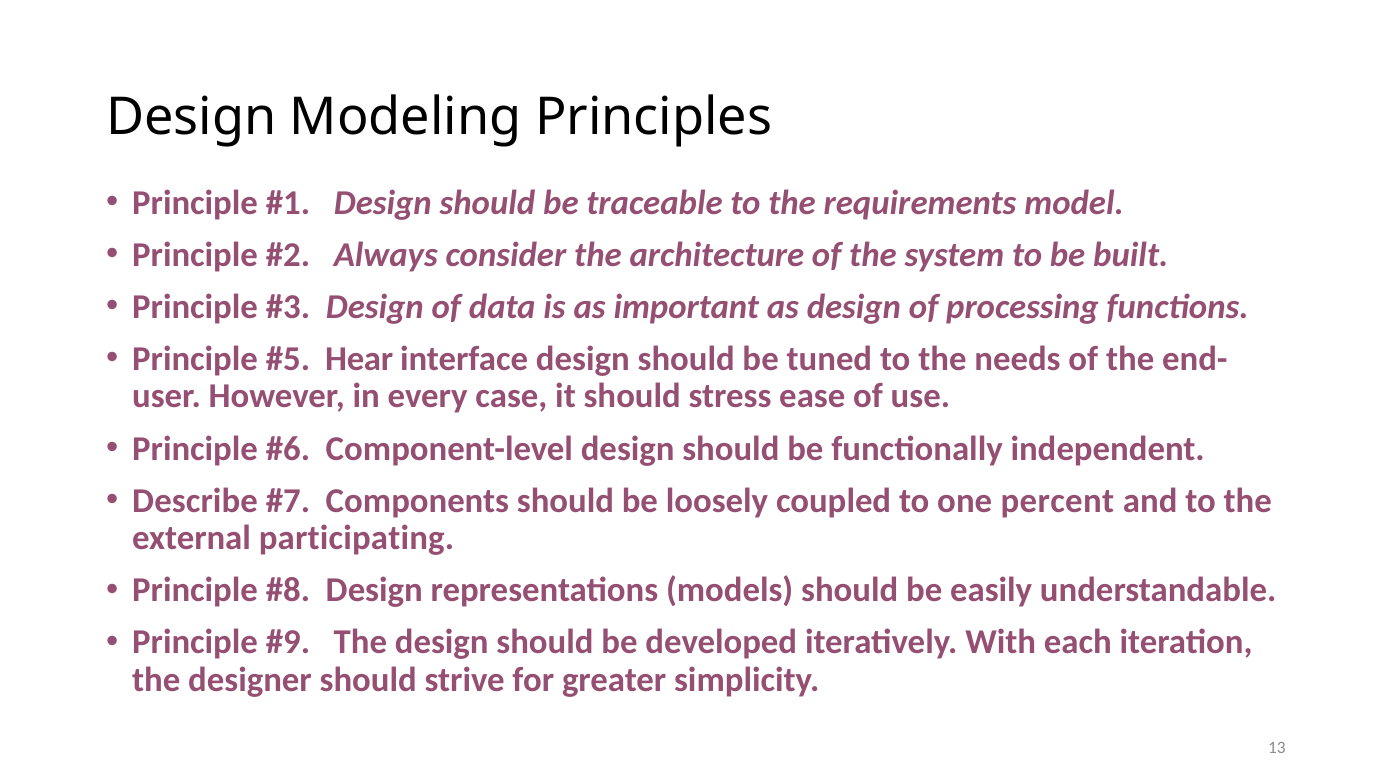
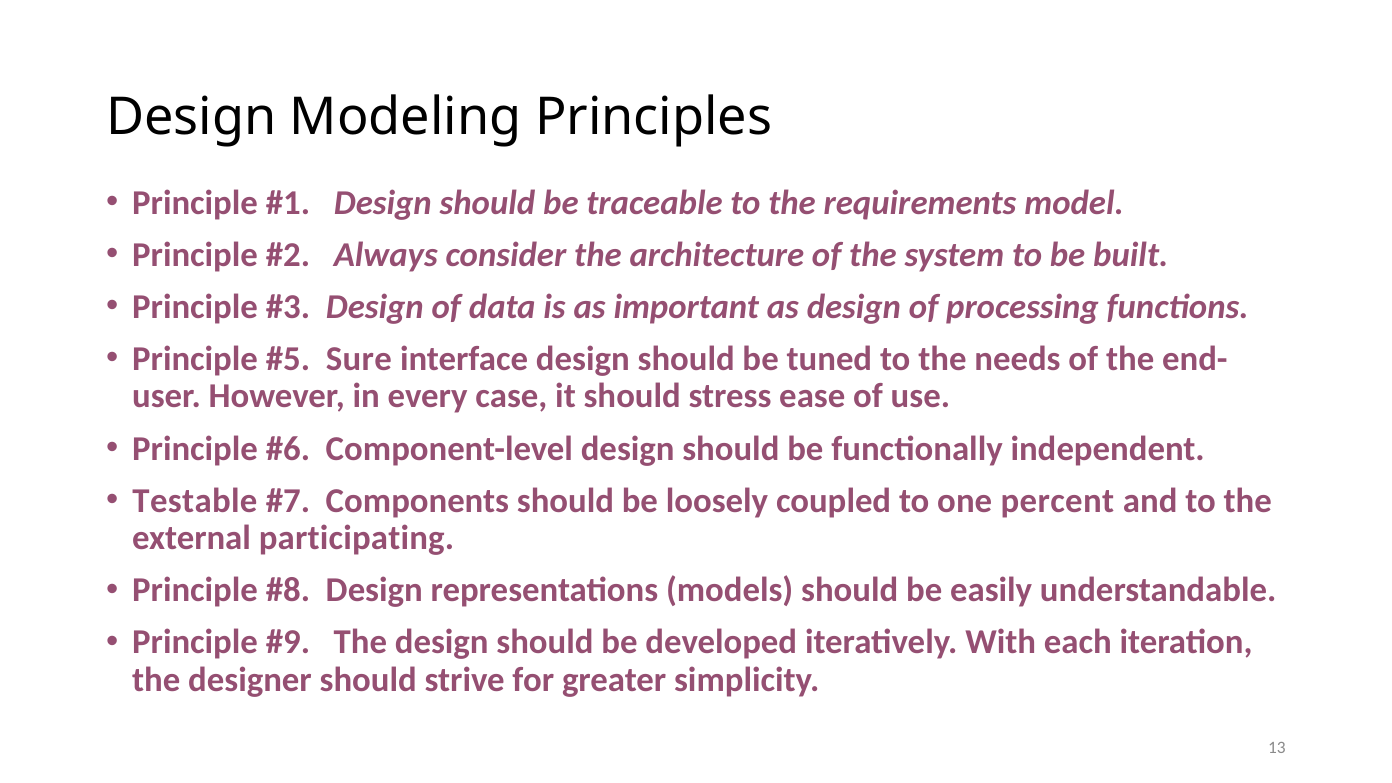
Hear: Hear -> Sure
Describe: Describe -> Testable
